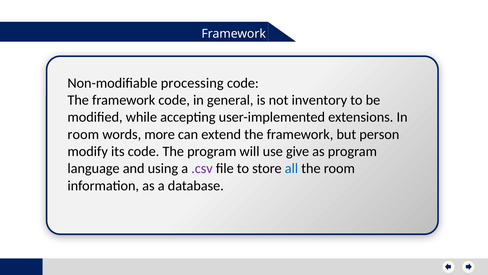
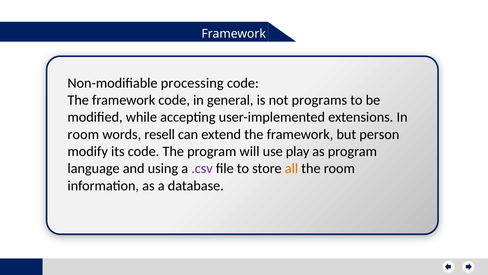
inventory: inventory -> programs
more: more -> resell
give: give -> play
all colour: blue -> orange
